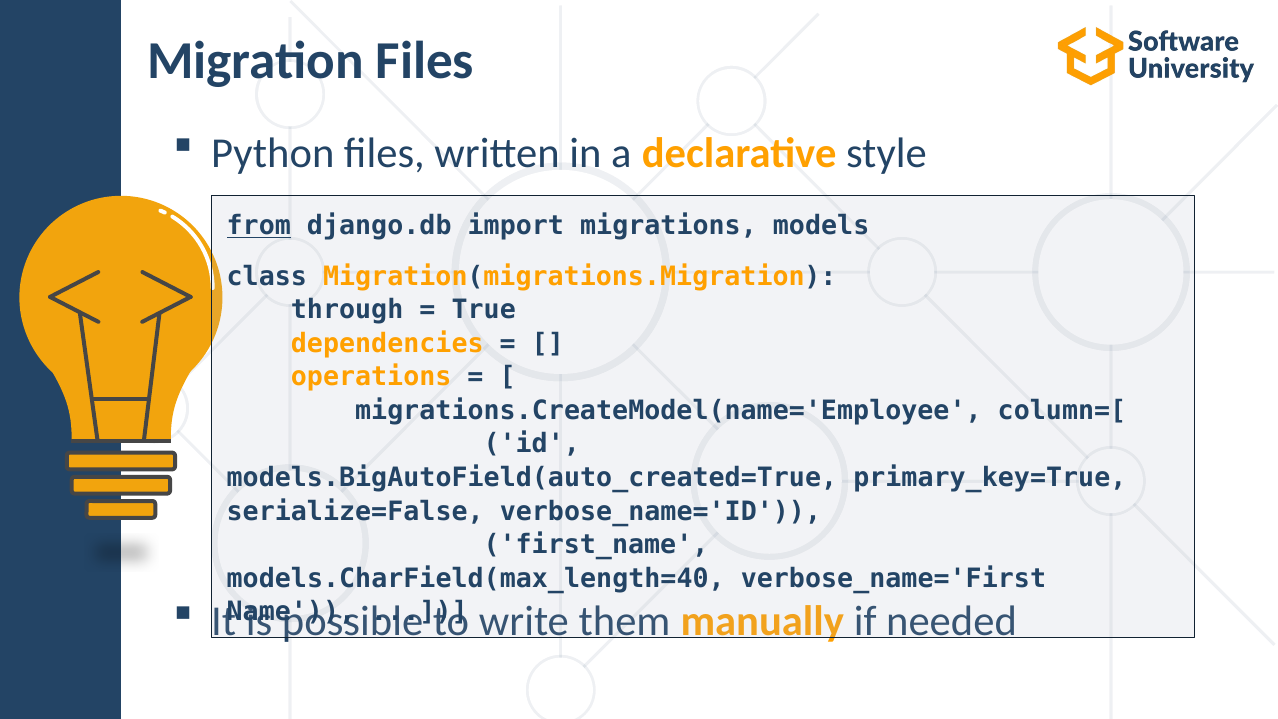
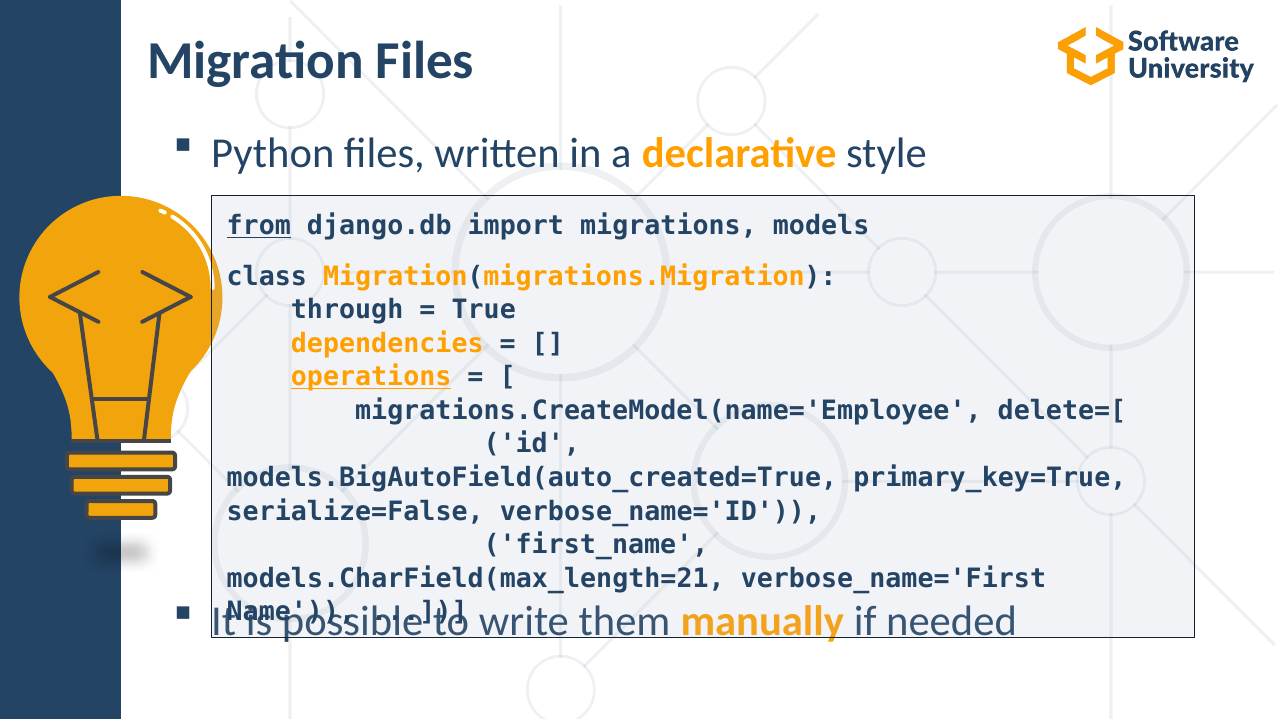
operations underline: none -> present
column=[: column=[ -> delete=[
models.CharField(max_length=40: models.CharField(max_length=40 -> models.CharField(max_length=21
